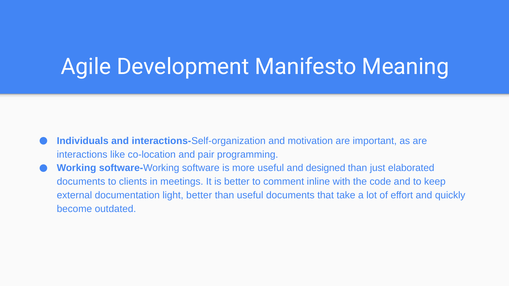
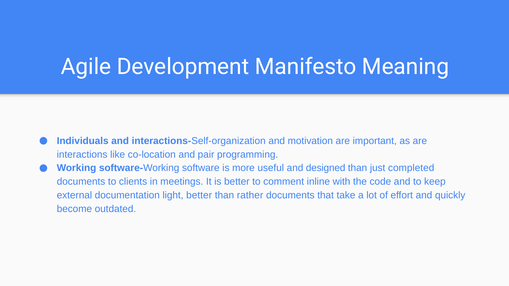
elaborated: elaborated -> completed
than useful: useful -> rather
